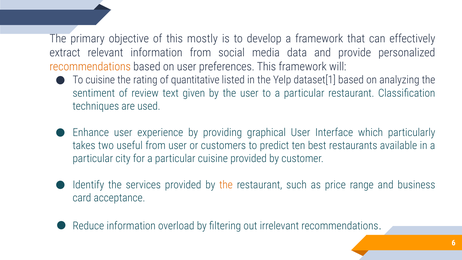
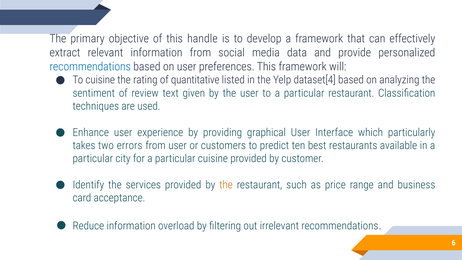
mostly: mostly -> handle
recommendations at (90, 67) colour: orange -> blue
dataset[1: dataset[1 -> dataset[4
useful: useful -> errors
